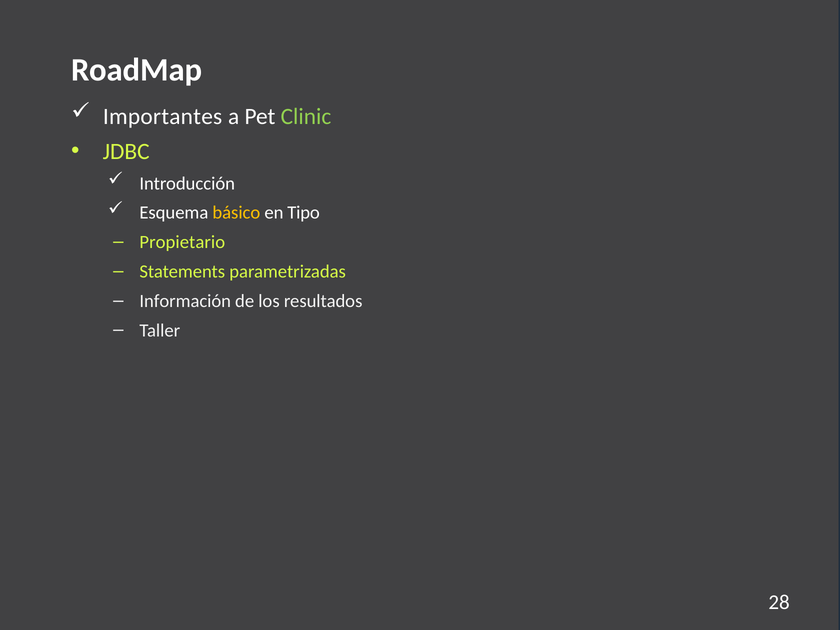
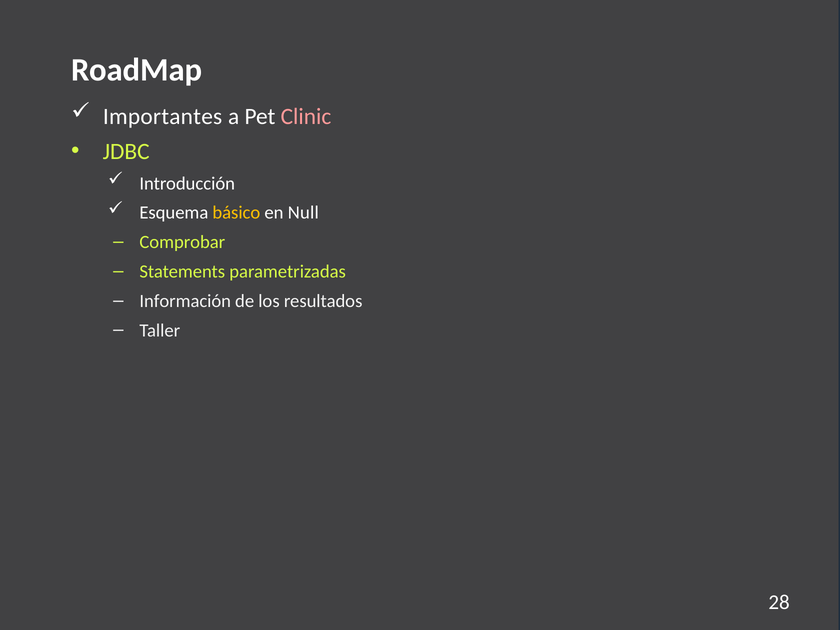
Clinic colour: light green -> pink
Tipo: Tipo -> Null
Propietario: Propietario -> Comprobar
